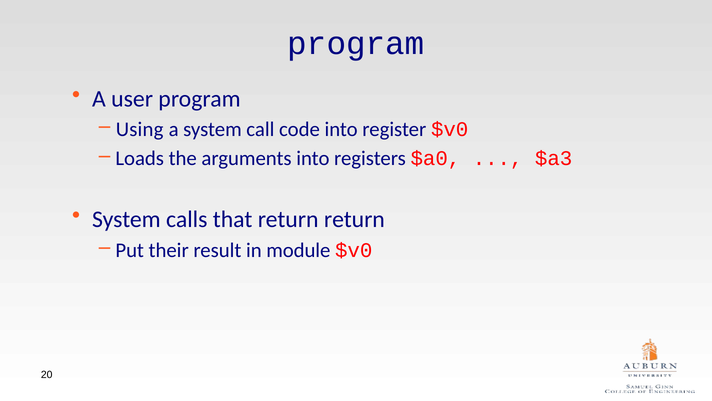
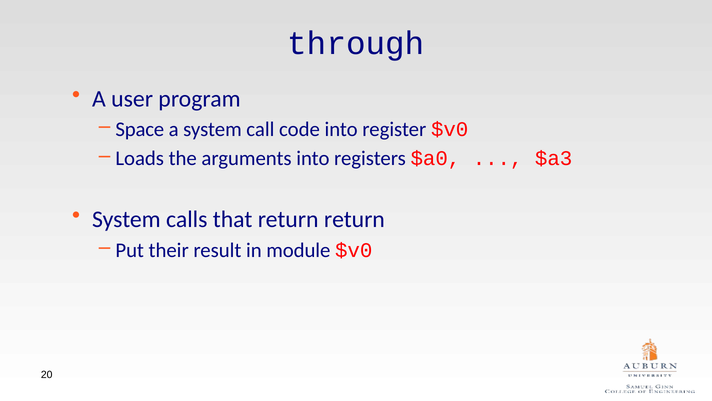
program at (356, 44): program -> through
Using: Using -> Space
